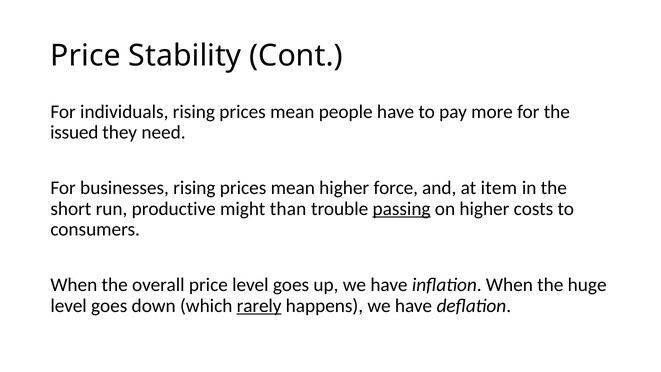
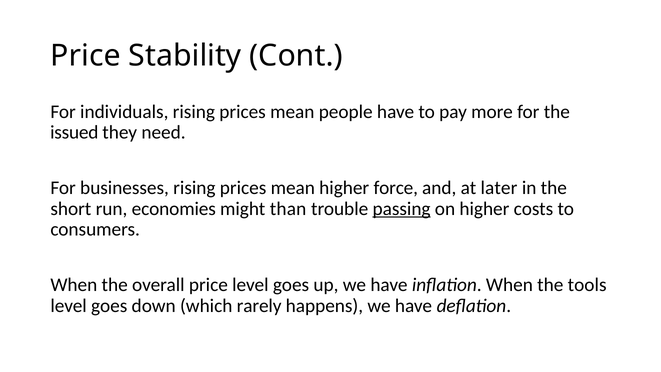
item: item -> later
productive: productive -> economies
huge: huge -> tools
rarely underline: present -> none
